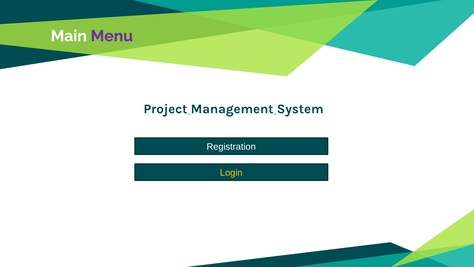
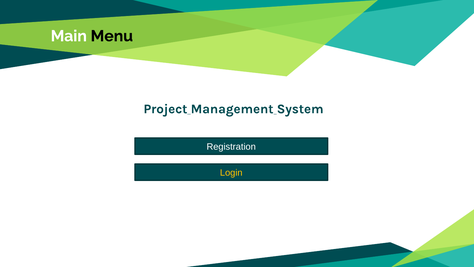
Menu colour: purple -> black
